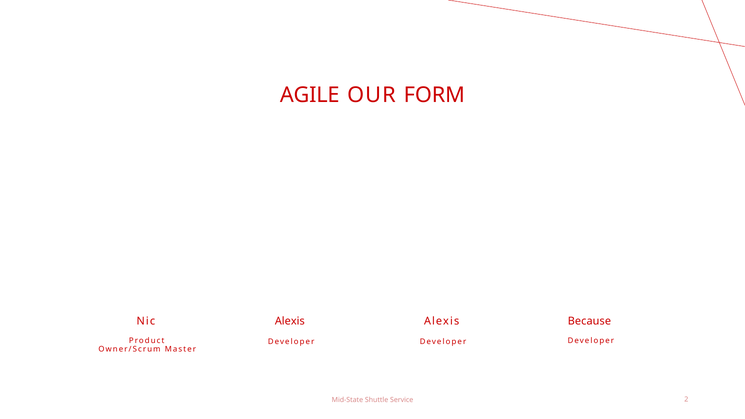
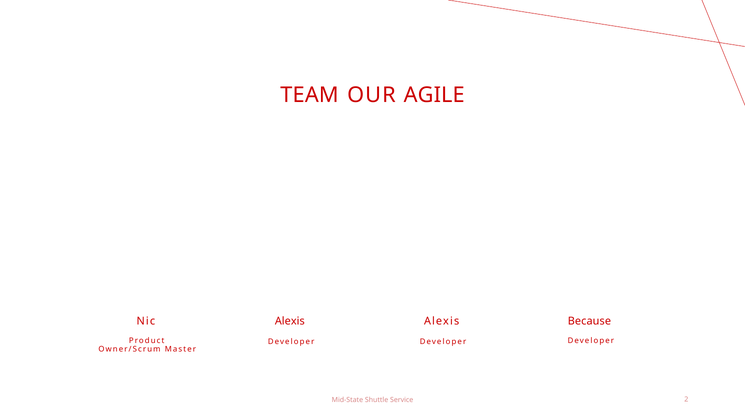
AGILE: AGILE -> TEAM
FORM: FORM -> AGILE
